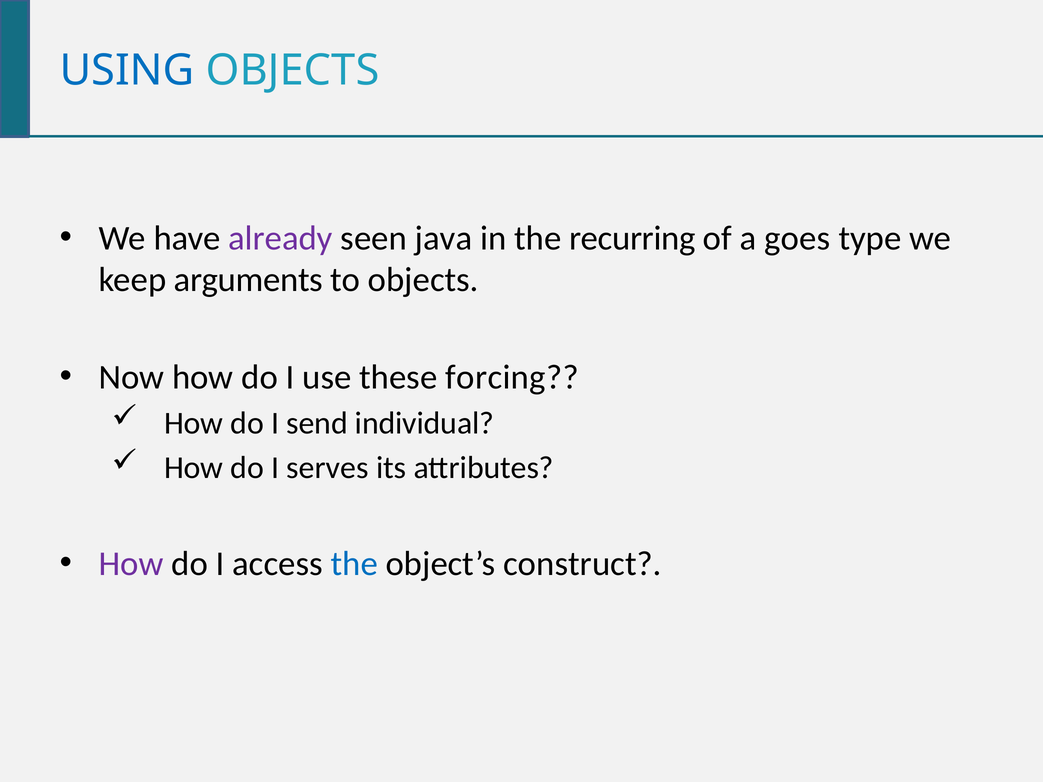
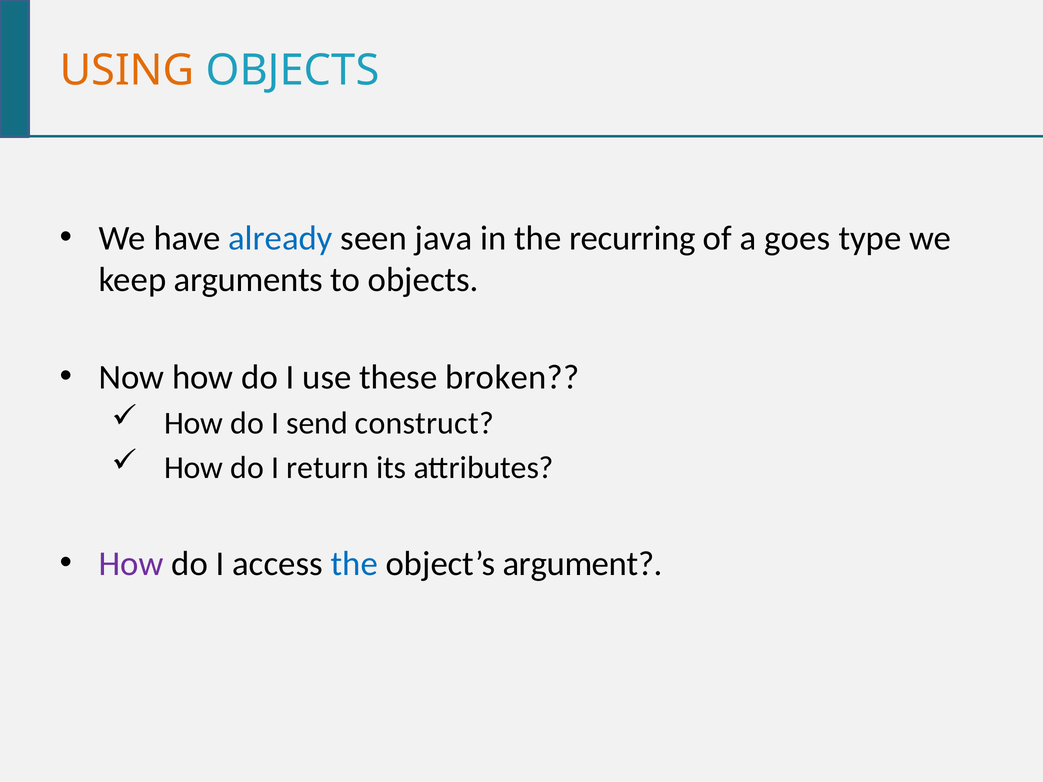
USING colour: blue -> orange
already colour: purple -> blue
forcing: forcing -> broken
individual: individual -> construct
serves: serves -> return
construct: construct -> argument
